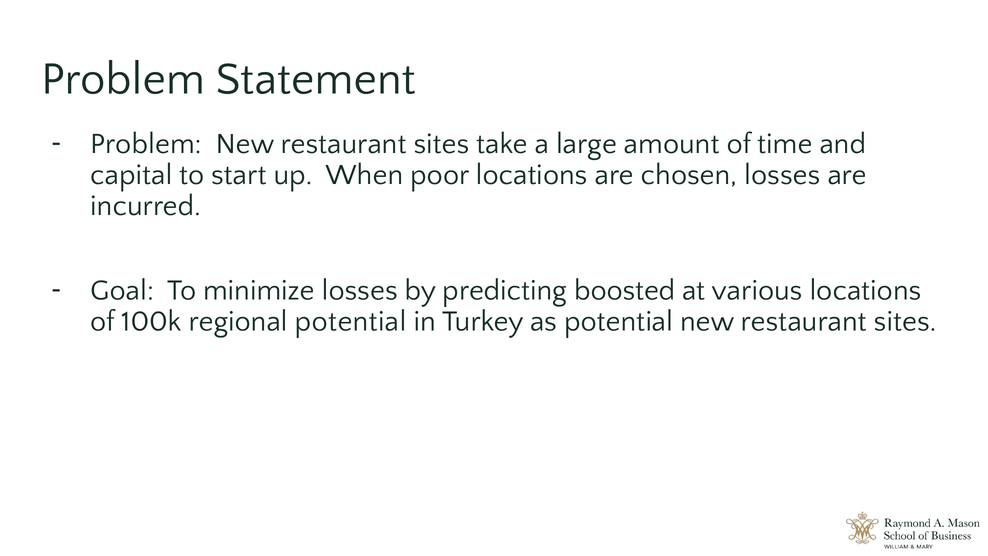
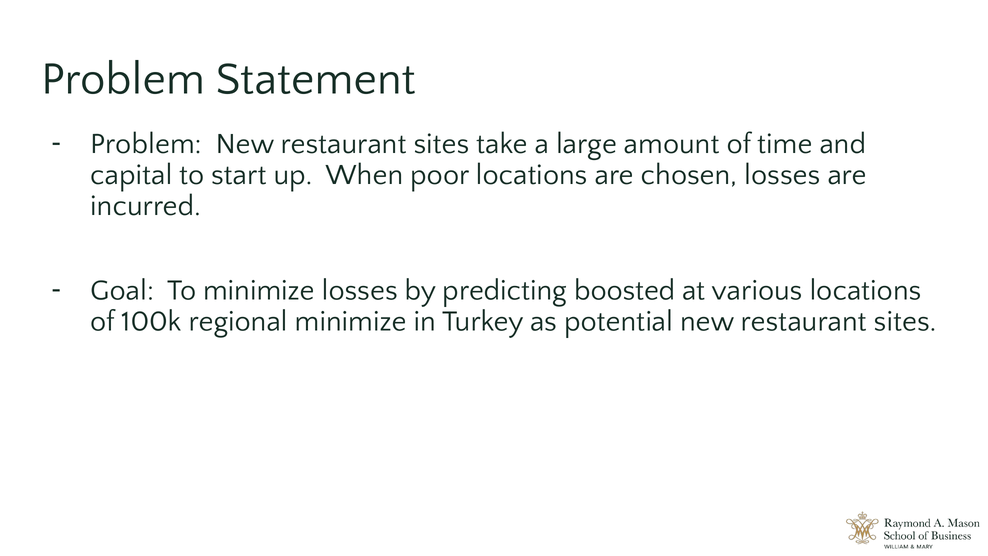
regional potential: potential -> minimize
